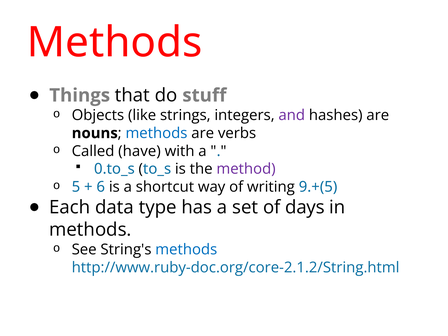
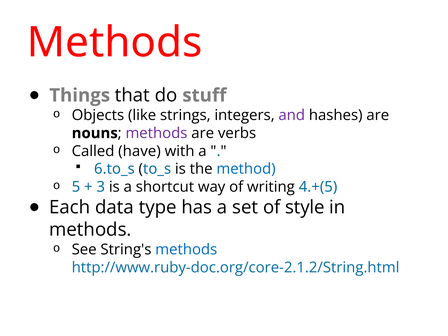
methods at (156, 133) colour: blue -> purple
0.to_s: 0.to_s -> 6.to_s
method colour: purple -> blue
6: 6 -> 3
9.+(5: 9.+(5 -> 4.+(5
days: days -> style
